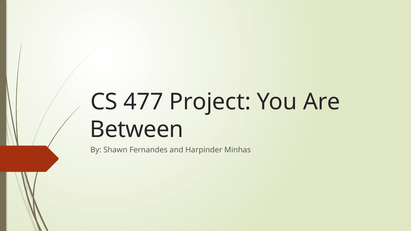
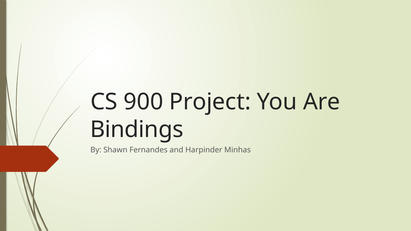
477: 477 -> 900
Between: Between -> Bindings
